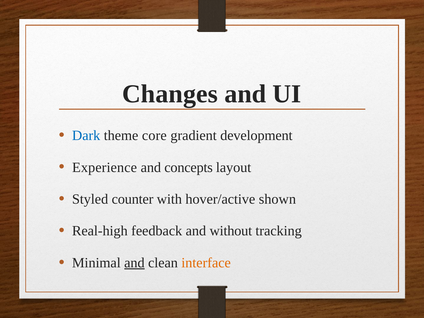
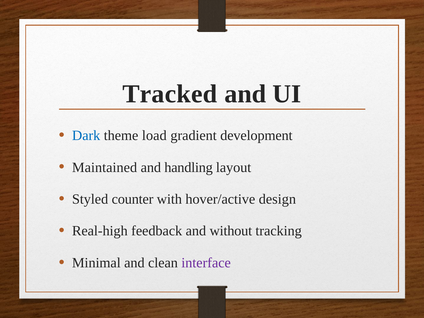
Changes: Changes -> Tracked
core: core -> load
Experience: Experience -> Maintained
concepts: concepts -> handling
shown: shown -> design
and at (134, 263) underline: present -> none
interface colour: orange -> purple
